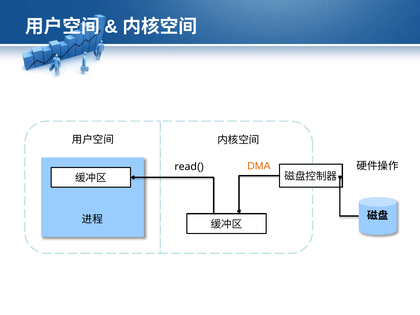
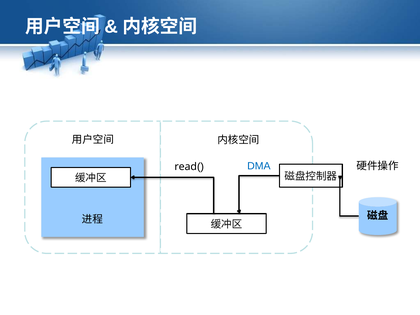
DMA colour: orange -> blue
